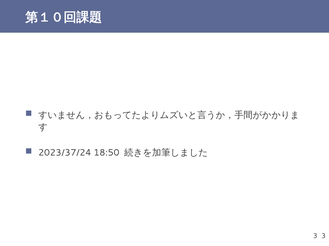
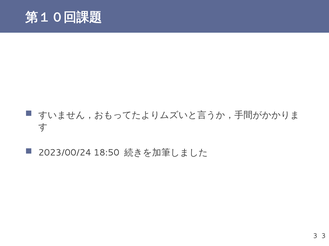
2023/37/24: 2023/37/24 -> 2023/00/24
